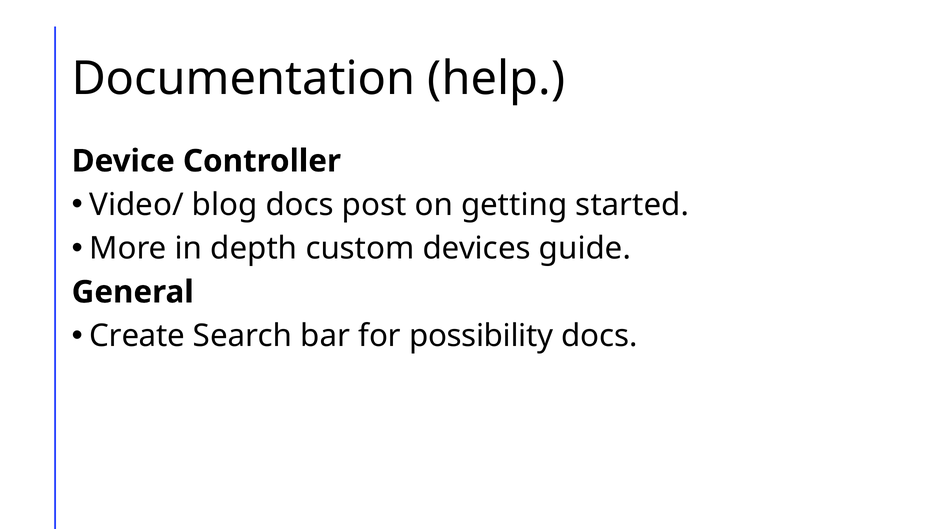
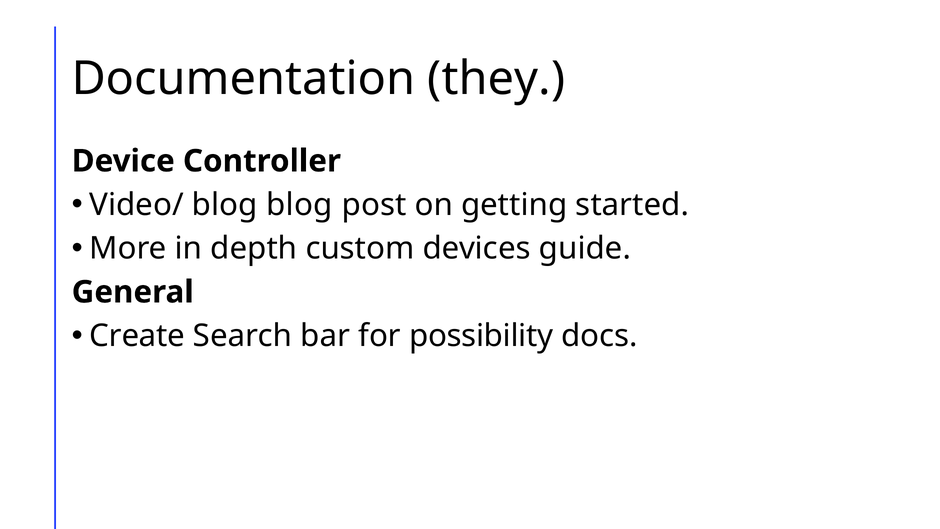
help: help -> they
blog docs: docs -> blog
